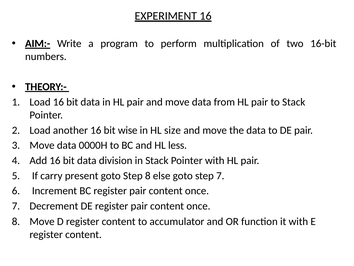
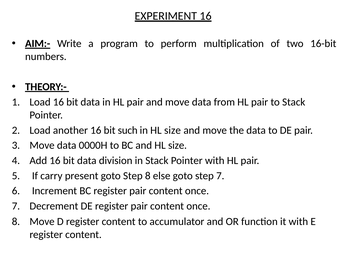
wise: wise -> such
and HL less: less -> size
